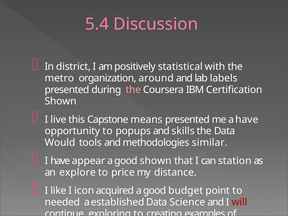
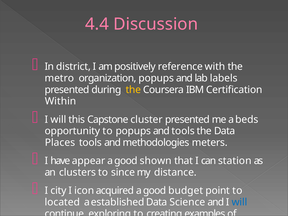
5.4: 5.4 -> 4.4
statistical: statistical -> reference
organization around: around -> popups
the at (133, 90) colour: pink -> yellow
Shown at (61, 101): Shown -> Within
live at (58, 120): live -> will
means: means -> cluster
a have: have -> beds
and skills: skills -> tools
Would: Would -> Places
similar: similar -> meters
explore: explore -> clusters
price: price -> since
like: like -> city
needed: needed -> located
will at (240, 202) colour: red -> blue
